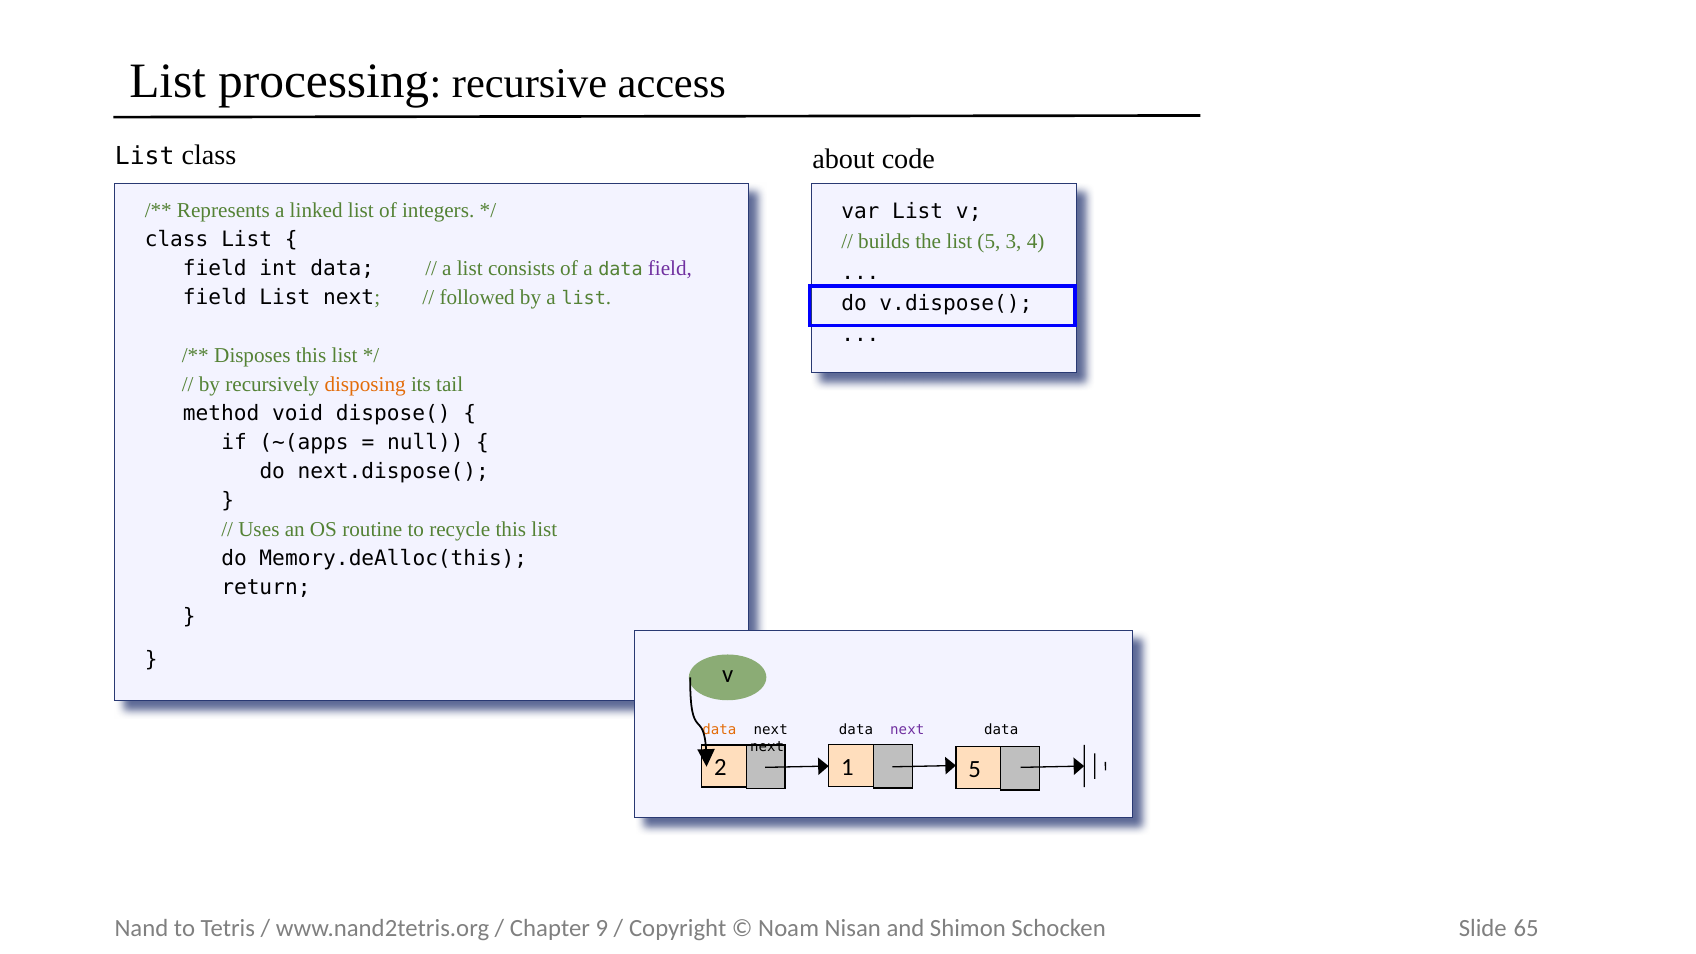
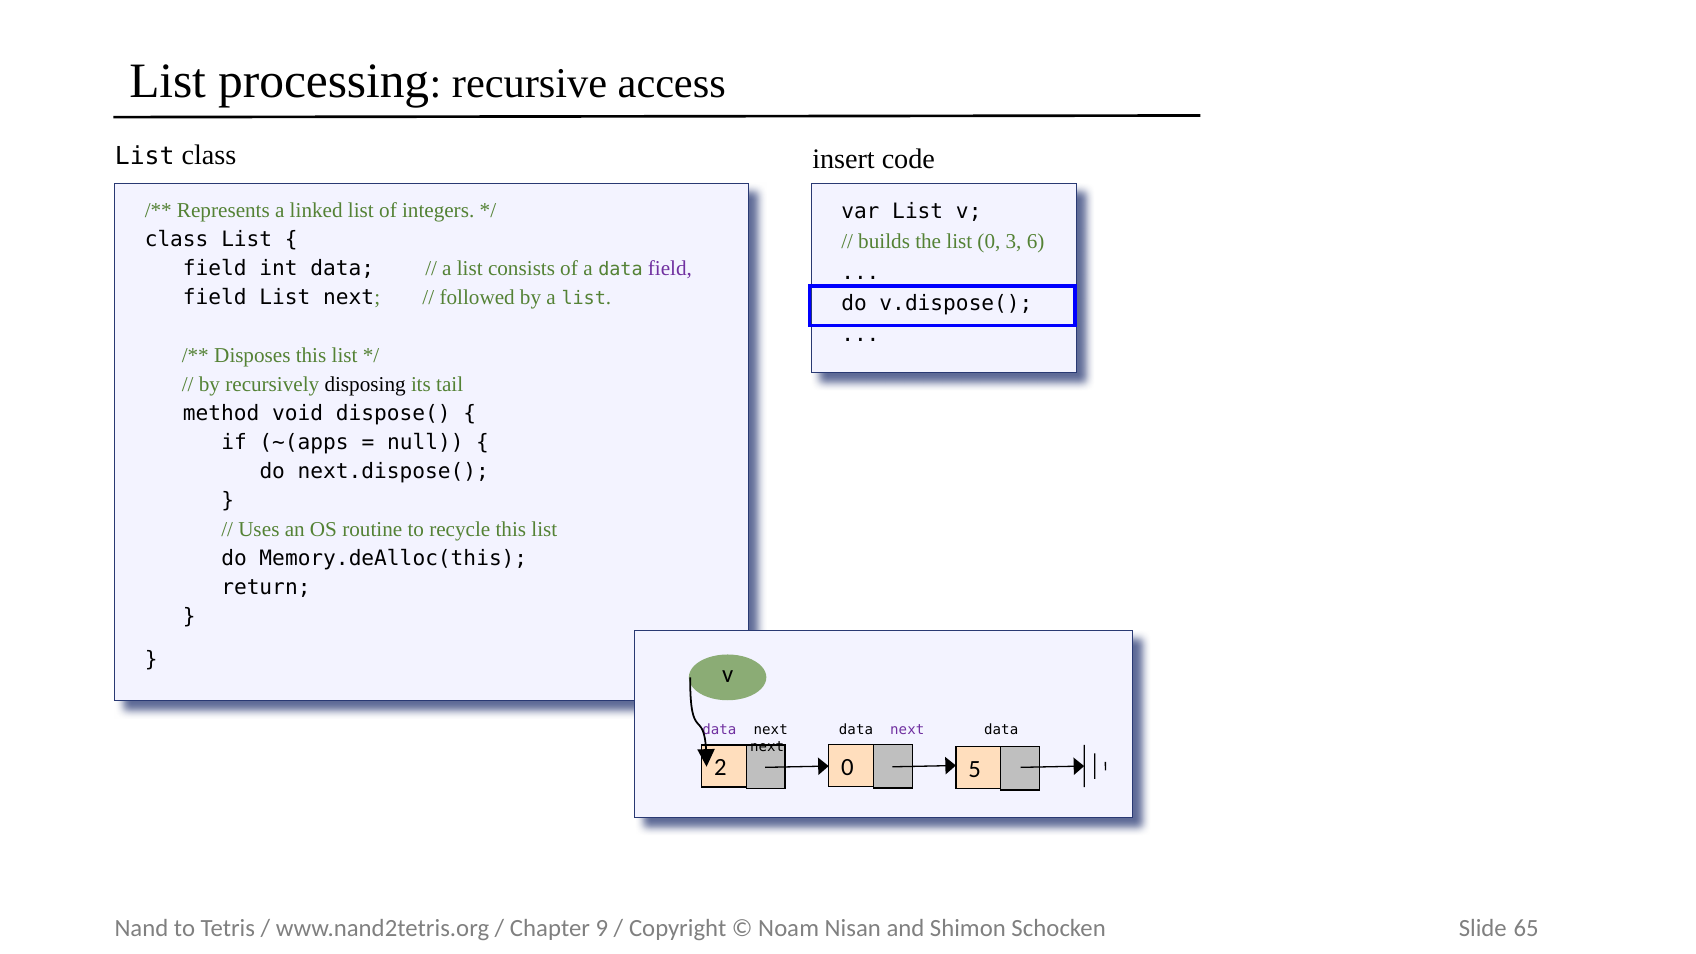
about: about -> insert
list 5: 5 -> 0
4: 4 -> 6
disposing colour: orange -> black
data at (719, 730) colour: orange -> purple
2 1: 1 -> 0
